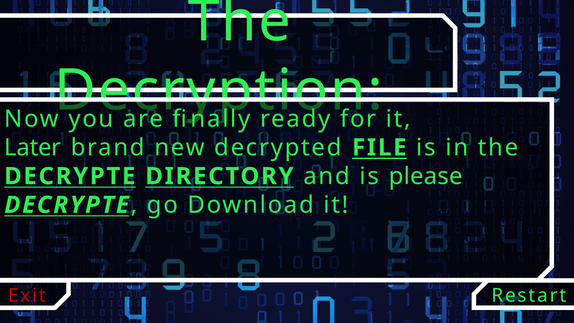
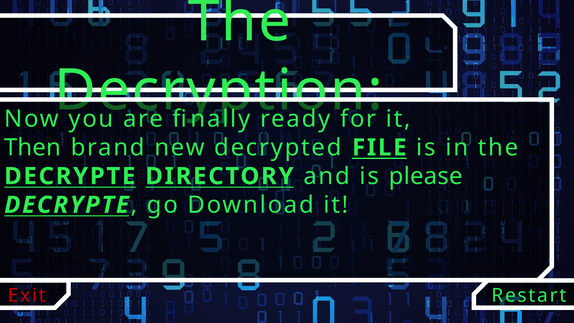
Later: Later -> Then
